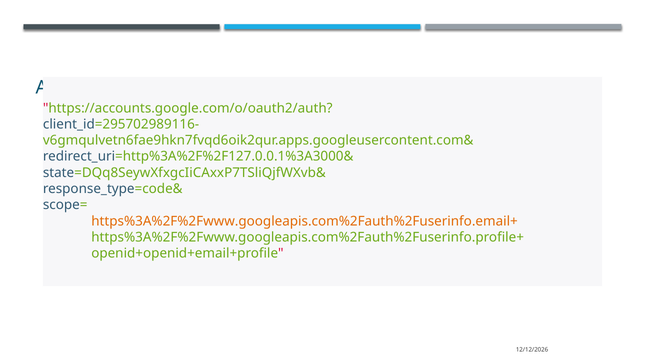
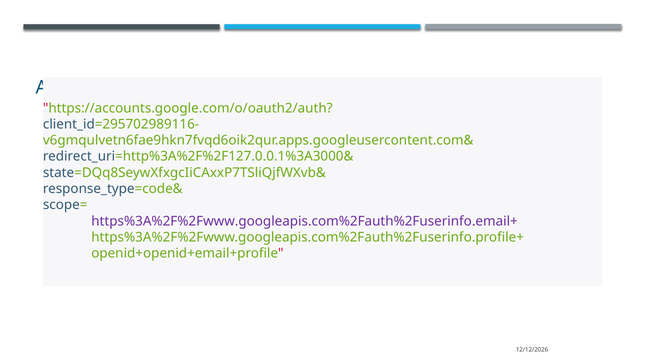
https%3A%2F%2Fwww.googleapis.com%2Fauth%2Fuserinfo.email+ colour: orange -> purple
